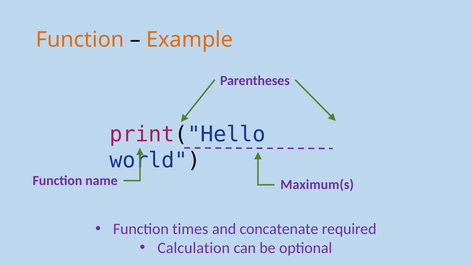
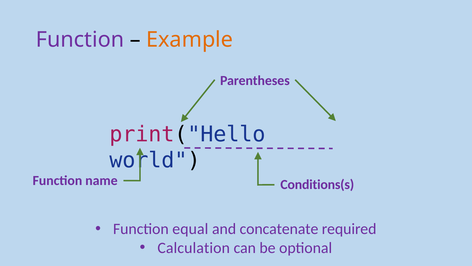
Function at (80, 40) colour: orange -> purple
Maximum(s: Maximum(s -> Conditions(s
times: times -> equal
